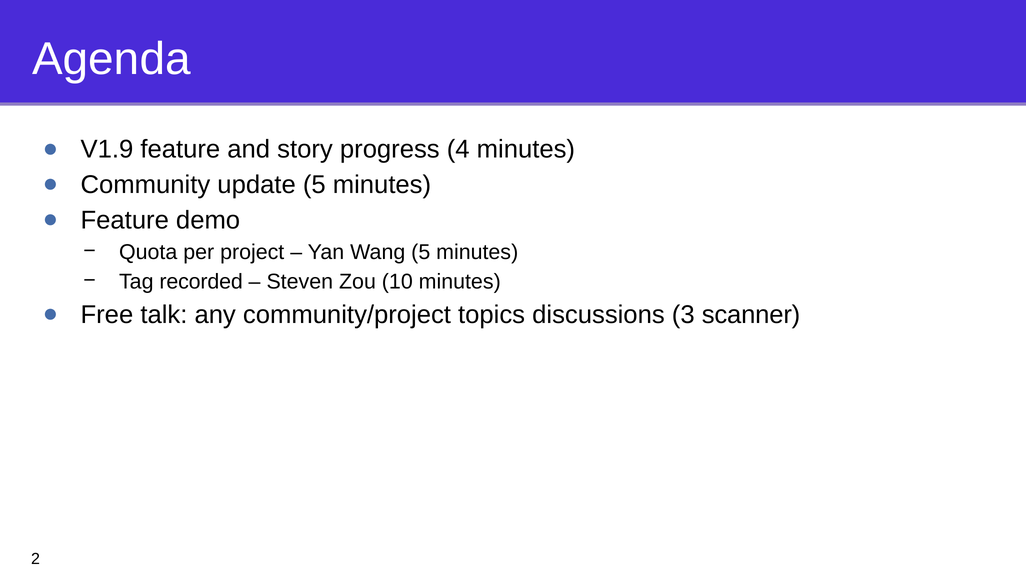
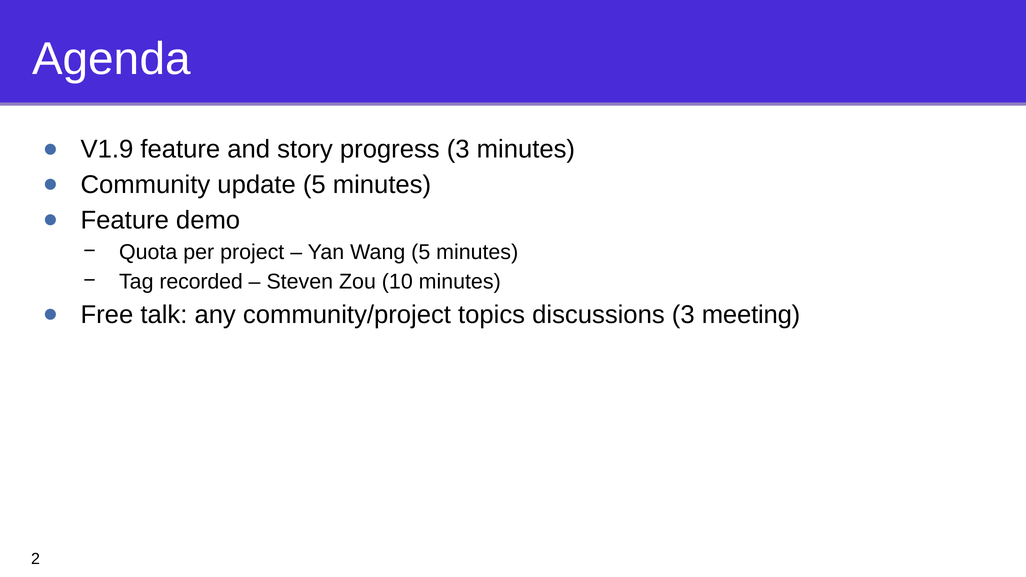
progress 4: 4 -> 3
scanner: scanner -> meeting
